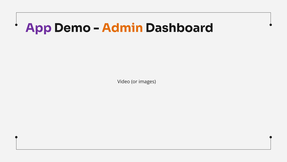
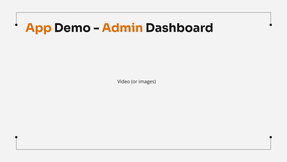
App colour: purple -> orange
